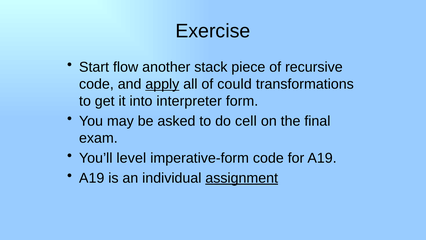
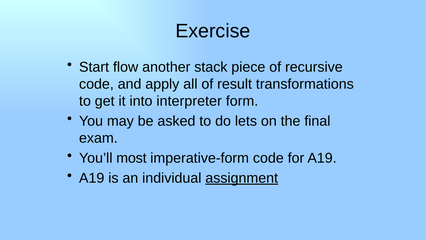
apply underline: present -> none
could: could -> result
cell: cell -> lets
level: level -> most
